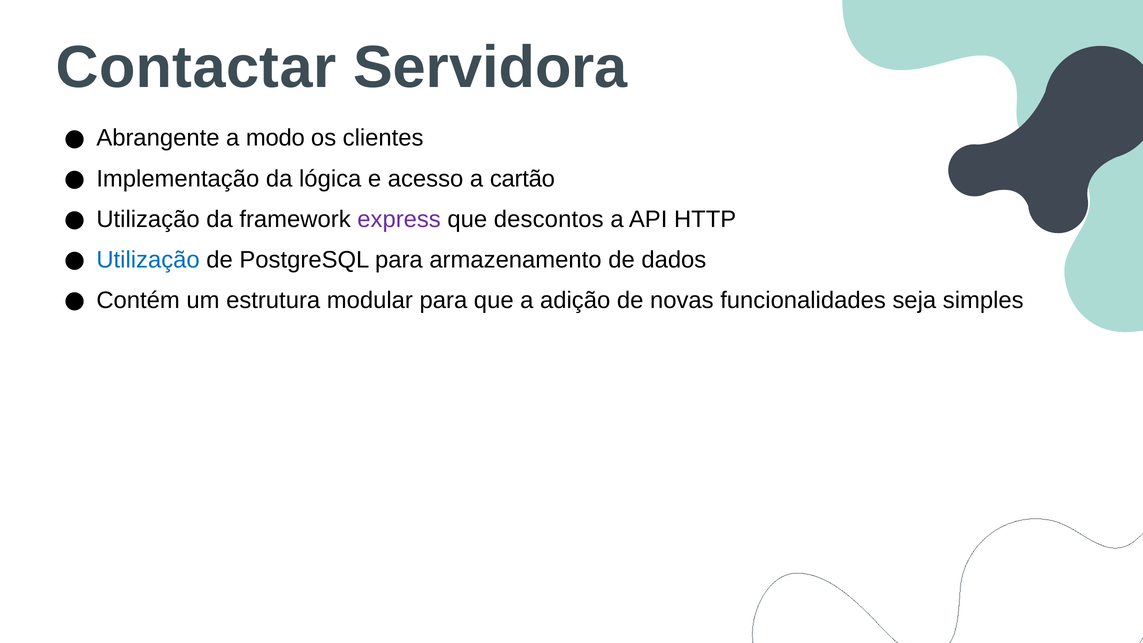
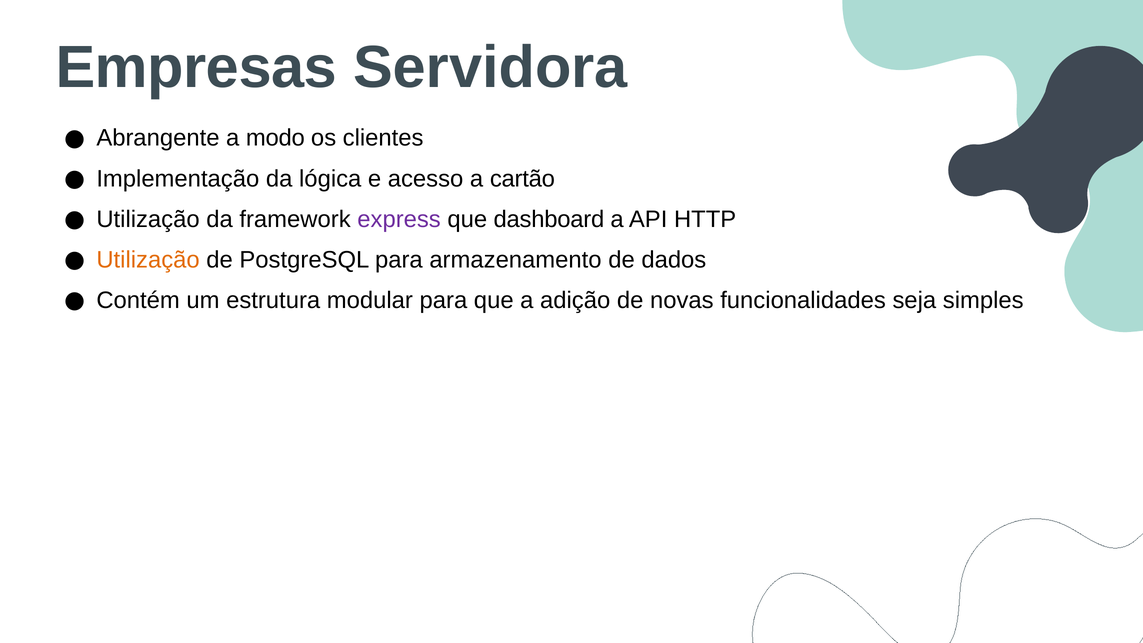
Contactar: Contactar -> Empresas
descontos: descontos -> dashboard
Utilização at (148, 260) colour: blue -> orange
